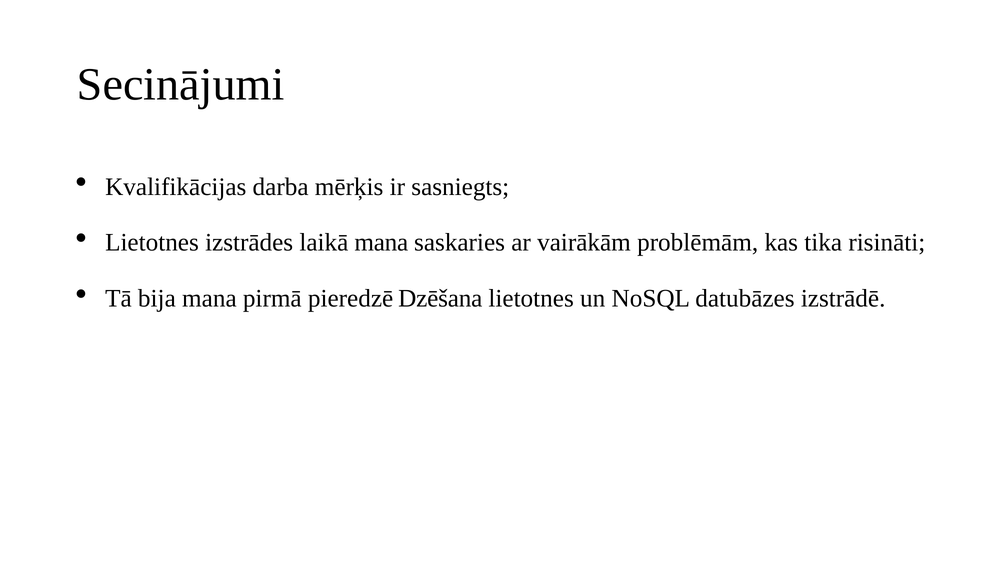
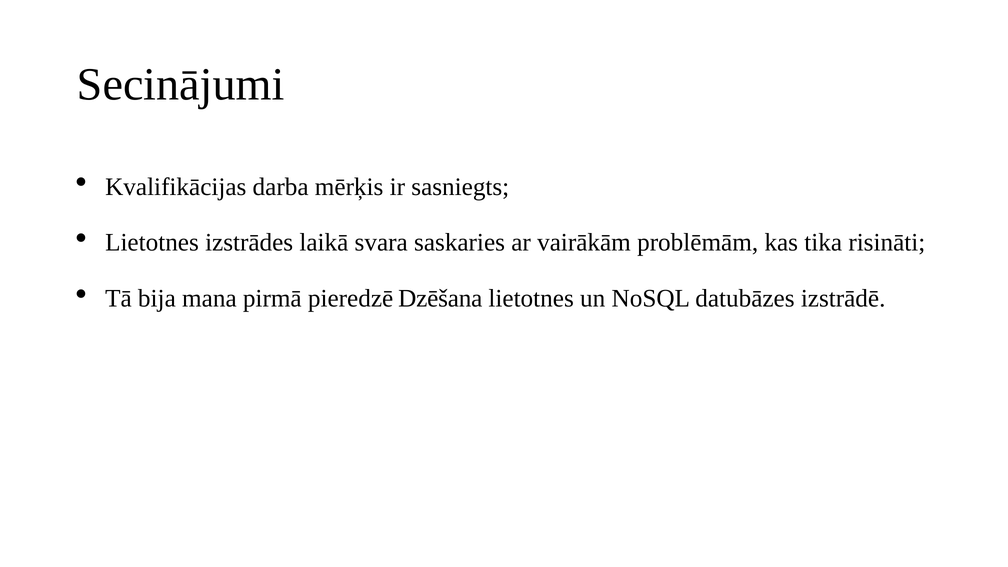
laikā mana: mana -> svara
